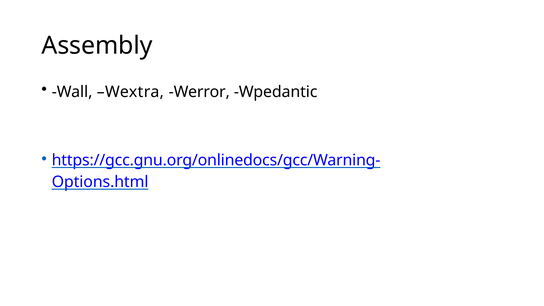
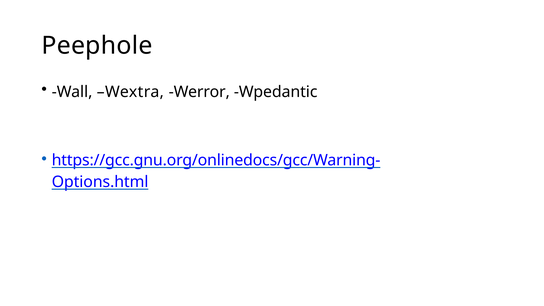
Assembly: Assembly -> Peephole
